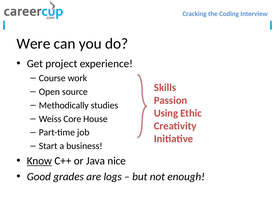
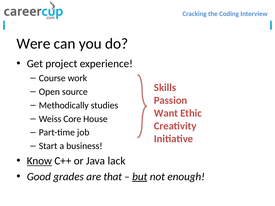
Using: Using -> Want
nice: nice -> lack
logs: logs -> that
but underline: none -> present
